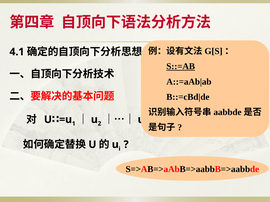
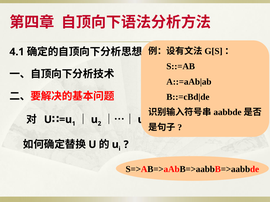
S::=AB underline: present -> none
